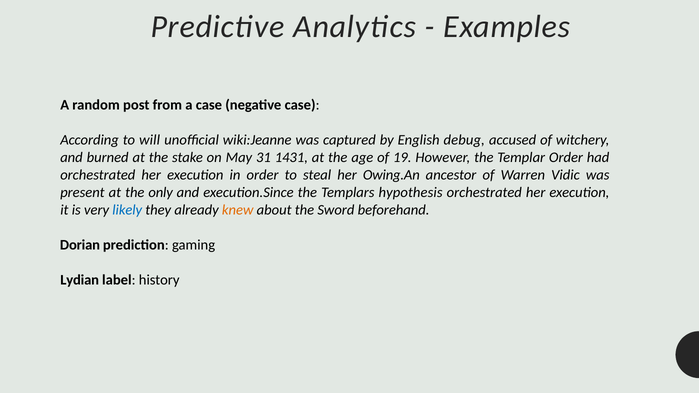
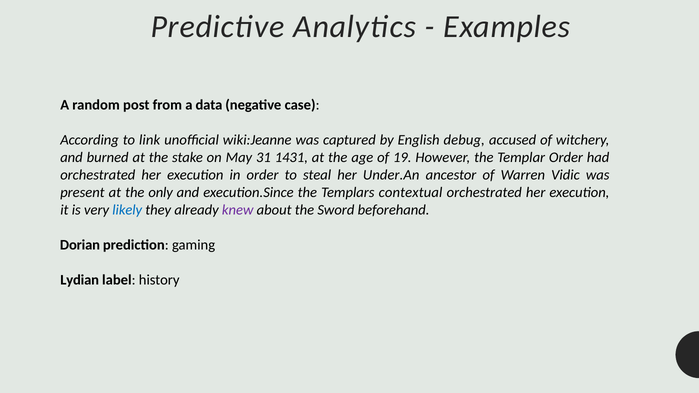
a case: case -> data
will: will -> link
Owing.An: Owing.An -> Under.An
hypothesis: hypothesis -> contextual
knew colour: orange -> purple
